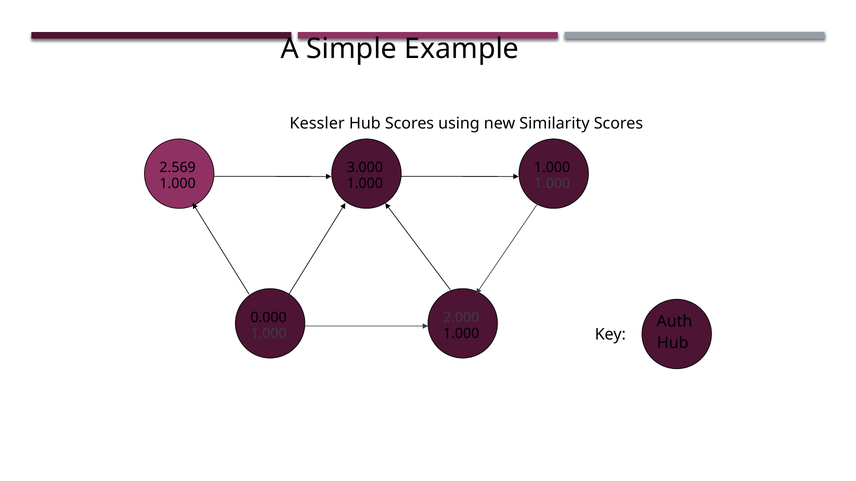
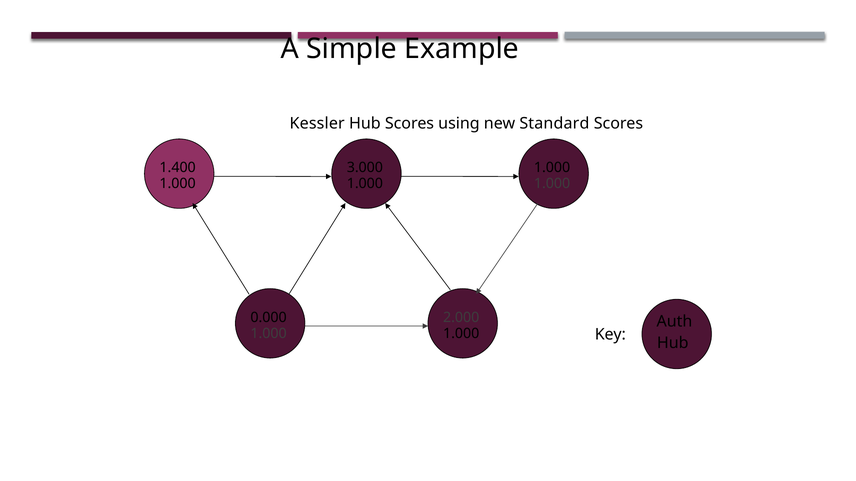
Similarity: Similarity -> Standard
2.569: 2.569 -> 1.400
